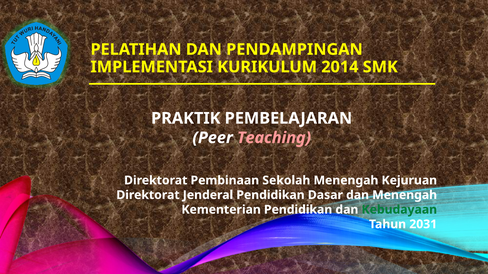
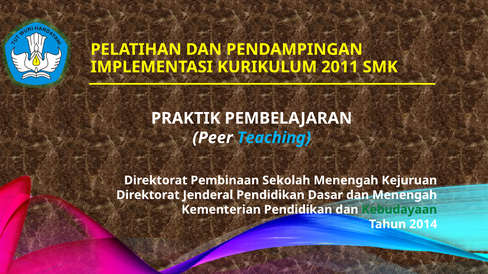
2014: 2014 -> 2011
Teaching colour: pink -> light blue
2031: 2031 -> 2014
